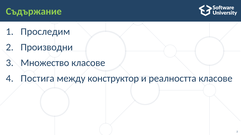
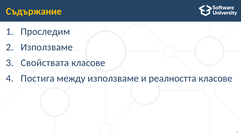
Съдържание colour: light green -> yellow
2 Производни: Производни -> Използваме
Множество: Множество -> Свойствата
между конструктор: конструктор -> използваме
